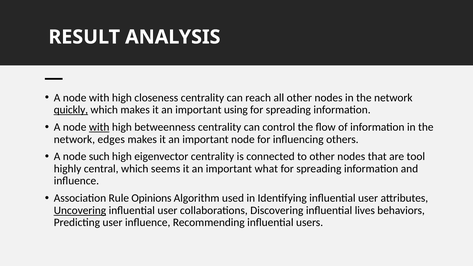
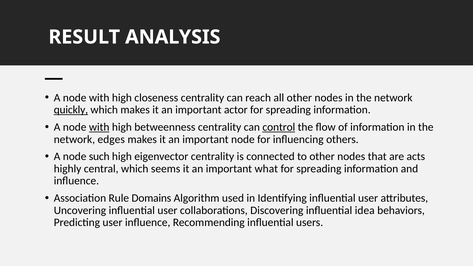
using: using -> actor
control underline: none -> present
tool: tool -> acts
Opinions: Opinions -> Domains
Uncovering underline: present -> none
lives: lives -> idea
